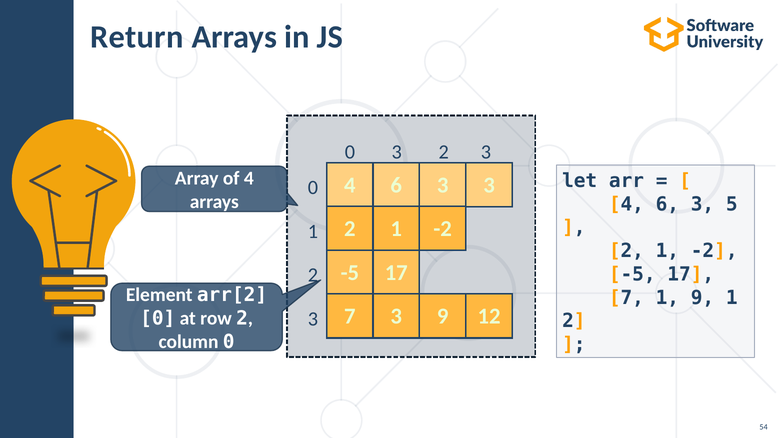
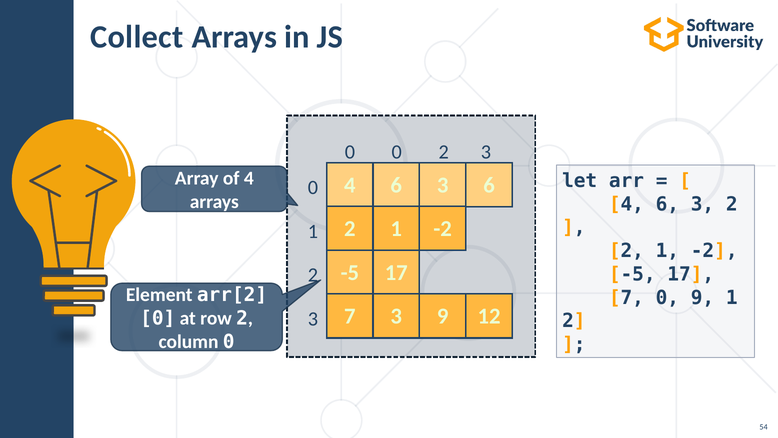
Return: Return -> Collect
0 3: 3 -> 0
3 3: 3 -> 6
3 5: 5 -> 2
7 1: 1 -> 0
